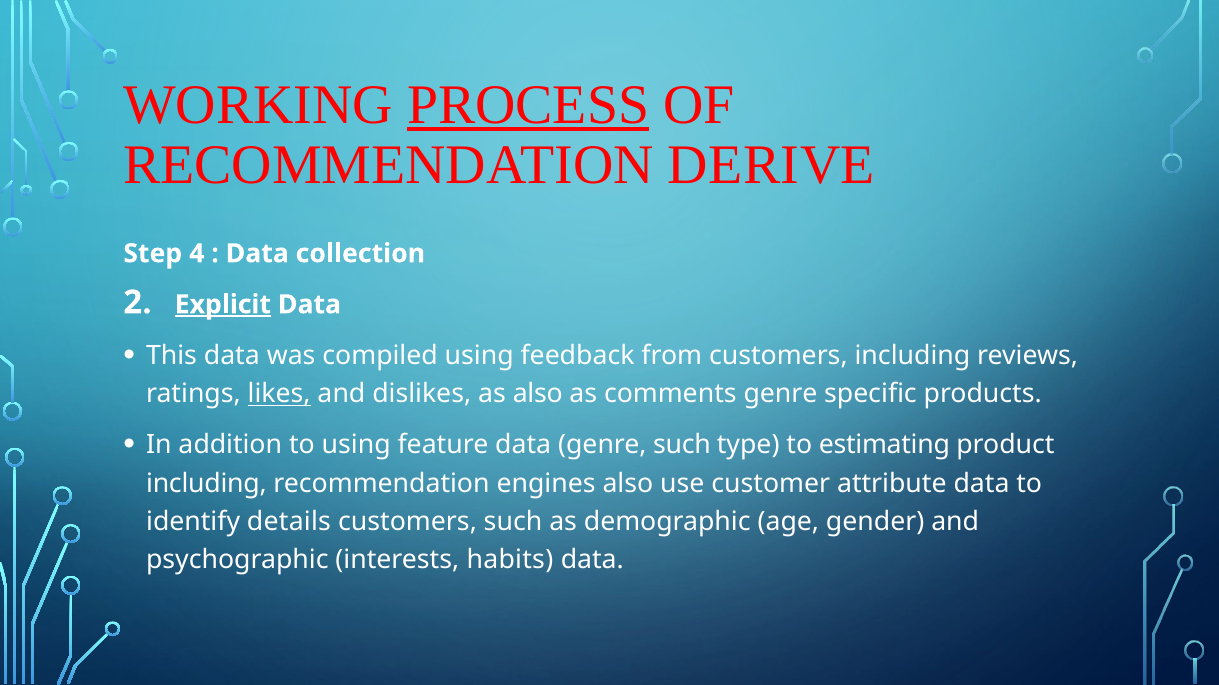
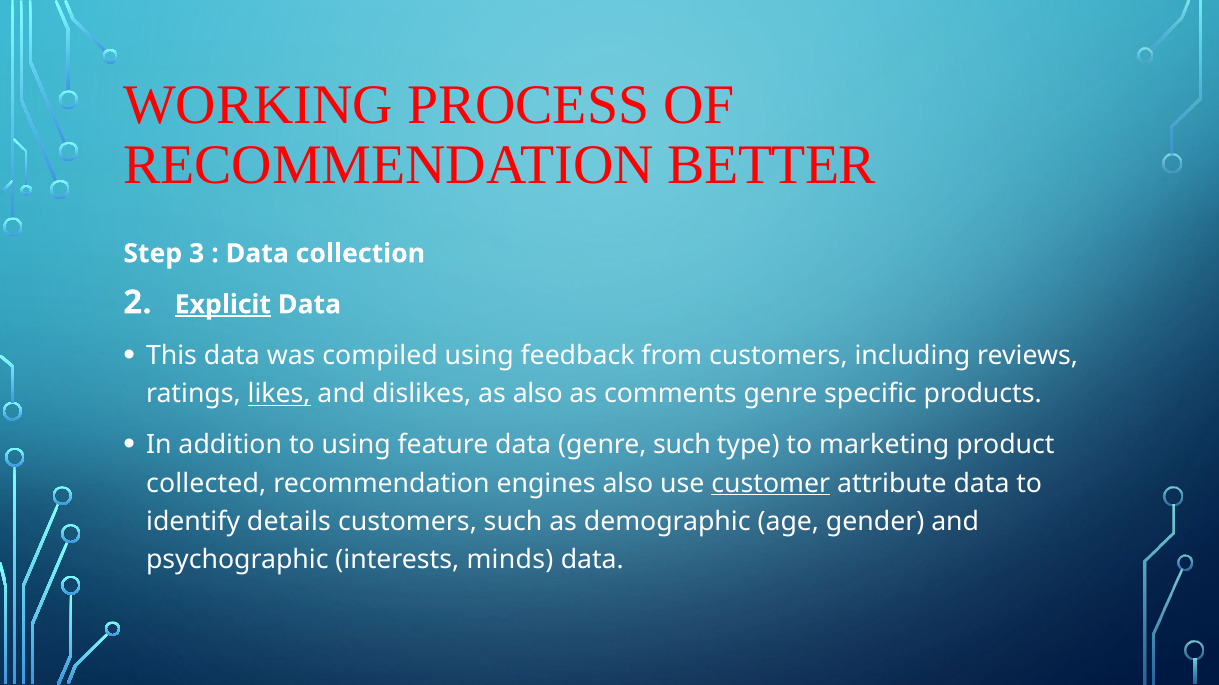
PROCESS underline: present -> none
DERIVE: DERIVE -> BETTER
4: 4 -> 3
estimating: estimating -> marketing
including at (206, 484): including -> collected
customer underline: none -> present
habits: habits -> minds
